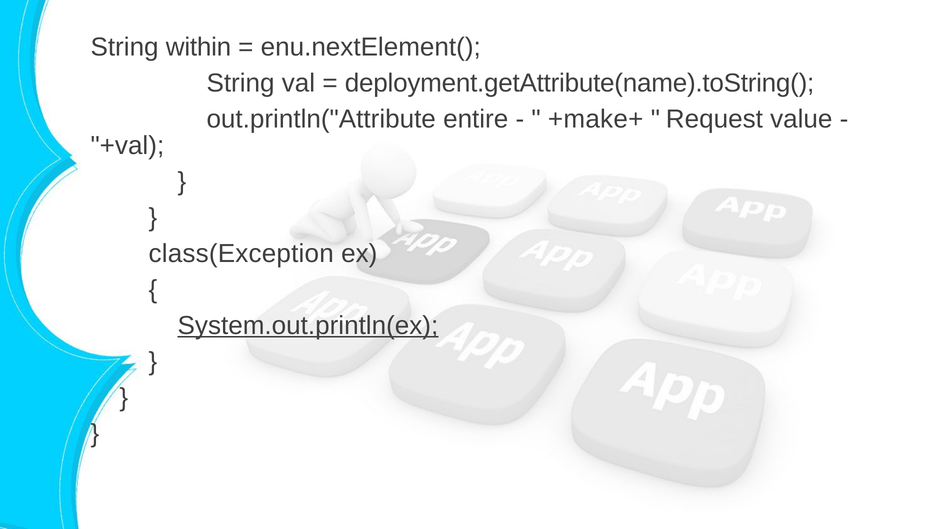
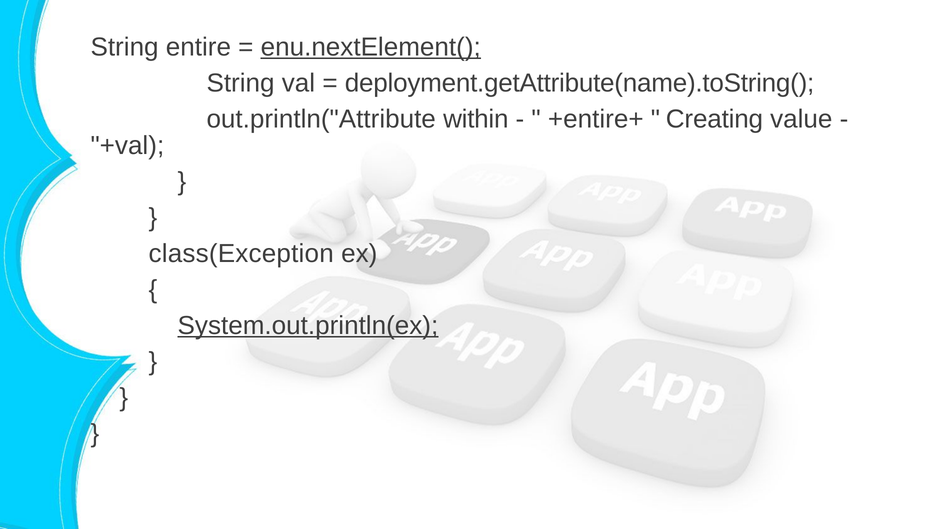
within: within -> entire
enu.nextElement( underline: none -> present
entire: entire -> within
+make+: +make+ -> +entire+
Request: Request -> Creating
